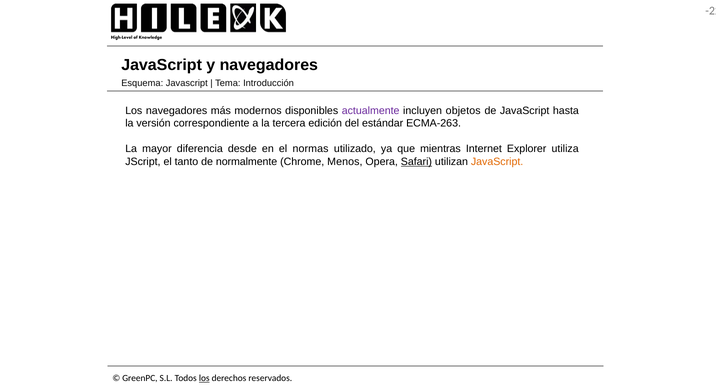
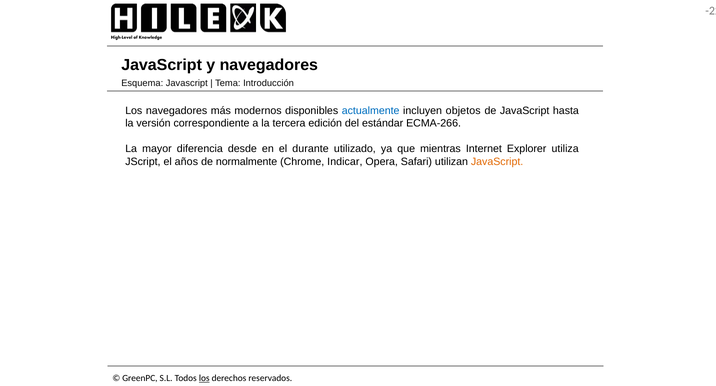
actualmente colour: purple -> blue
ECMA-263: ECMA-263 -> ECMA-266
normas: normas -> durante
tanto: tanto -> años
Menos: Menos -> Indicar
Safari underline: present -> none
